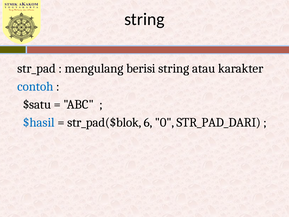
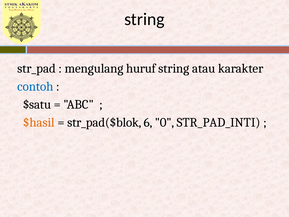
berisi: berisi -> huruf
$hasil colour: blue -> orange
STR_PAD_DARI: STR_PAD_DARI -> STR_PAD_INTI
